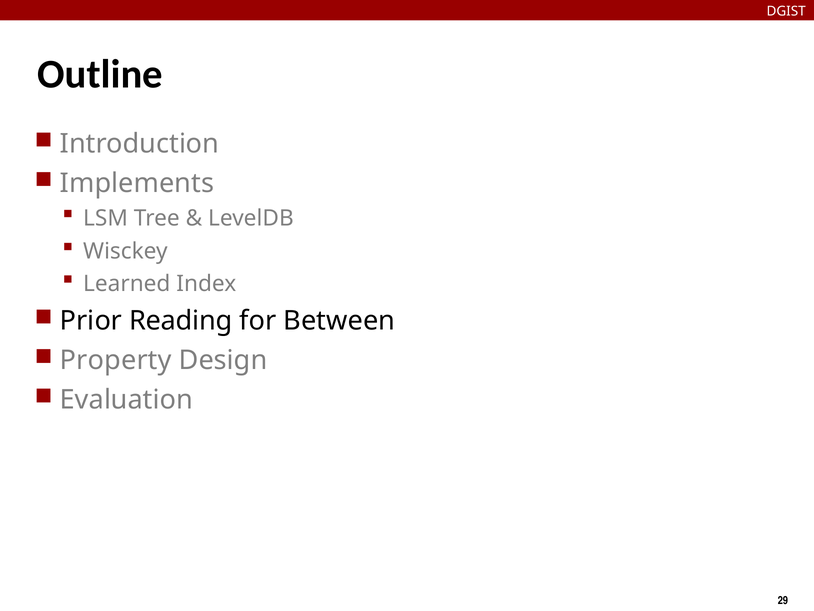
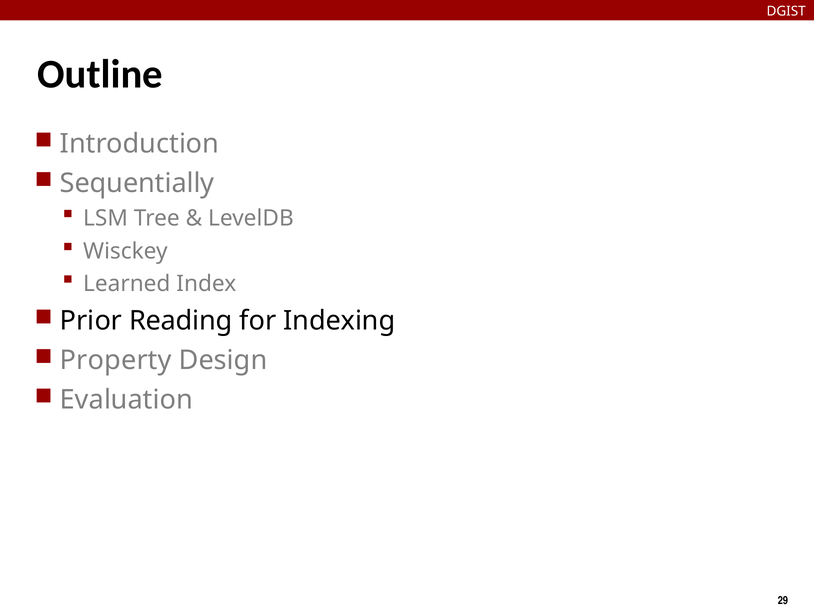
Implements: Implements -> Sequentially
Between: Between -> Indexing
